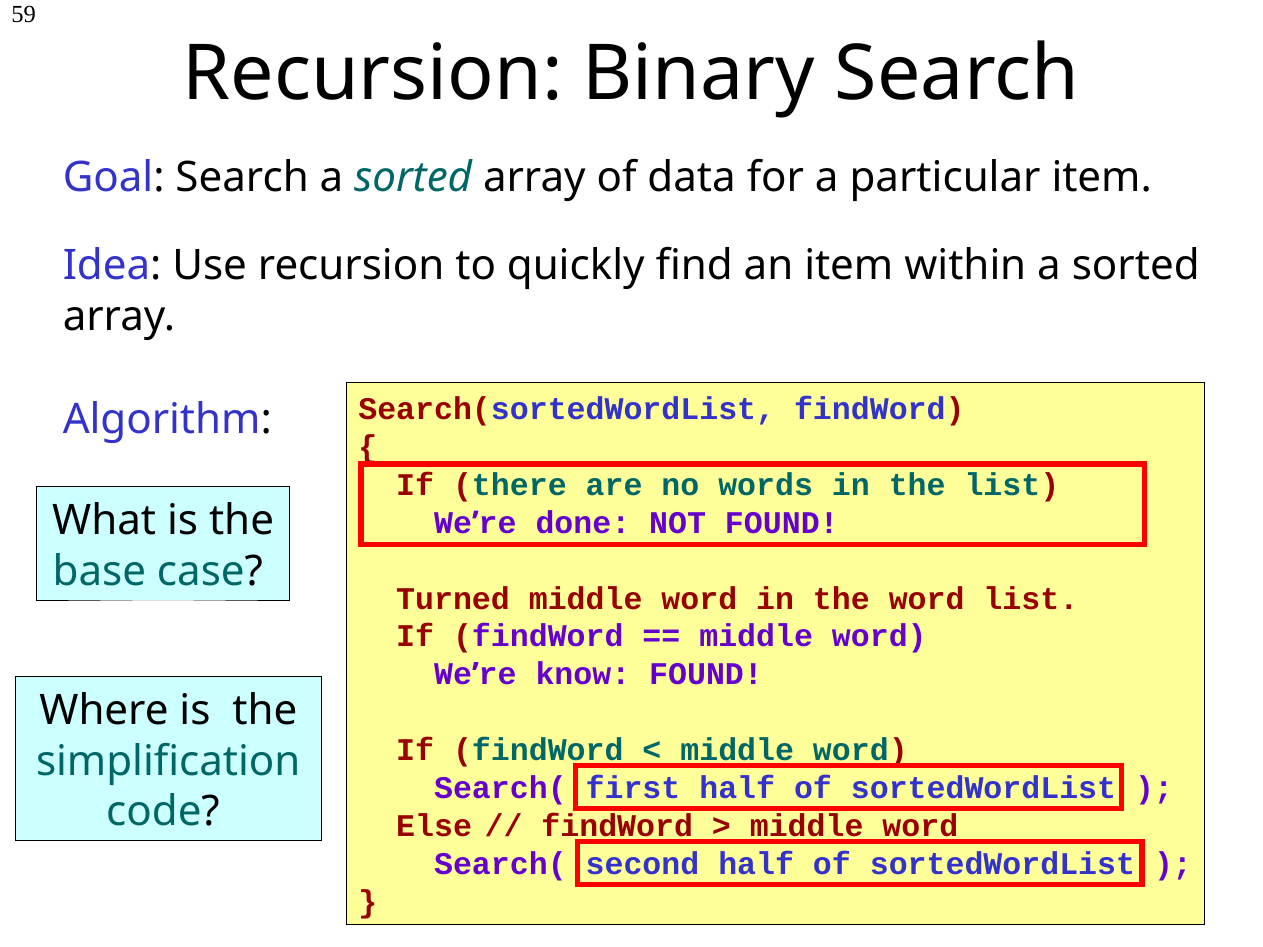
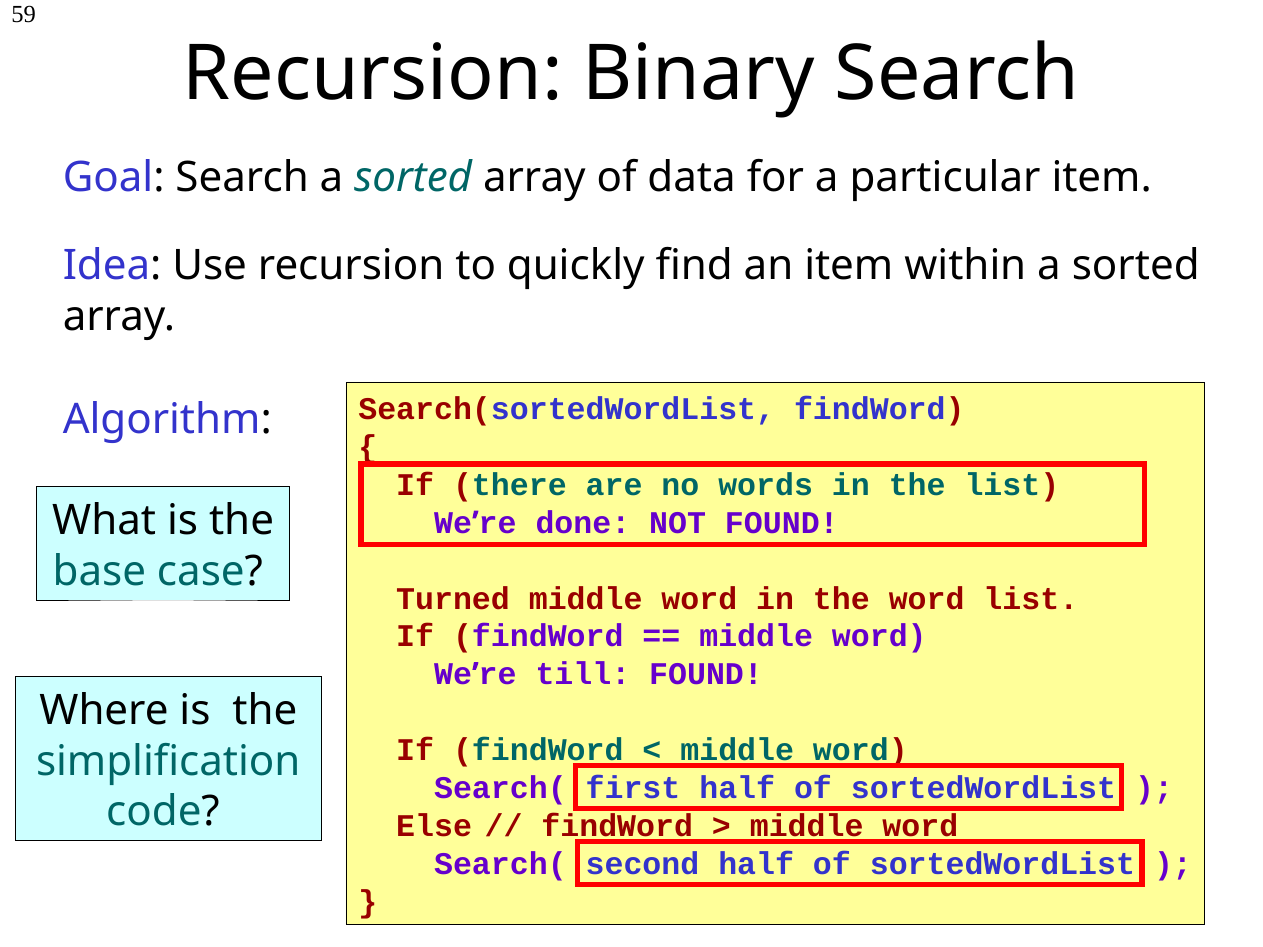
know: know -> till
